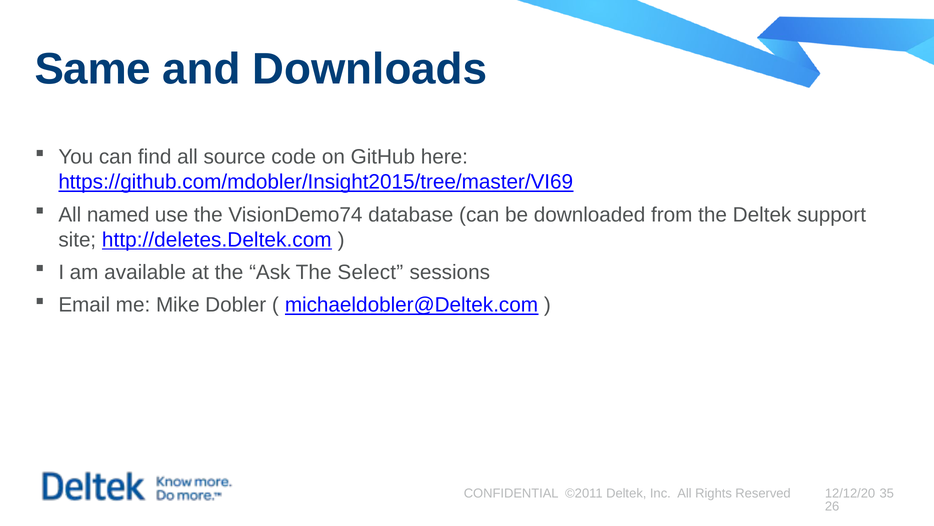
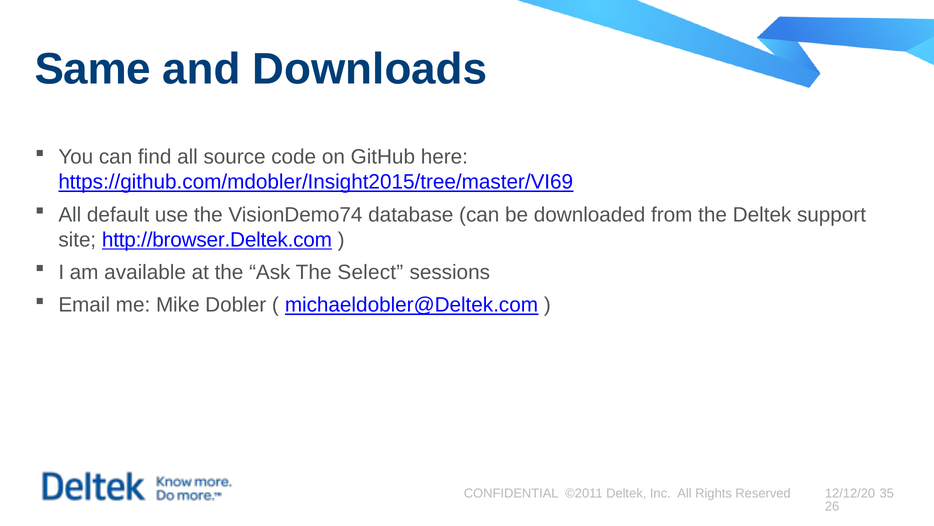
named: named -> default
http://deletes.Deltek.com: http://deletes.Deltek.com -> http://browser.Deltek.com
